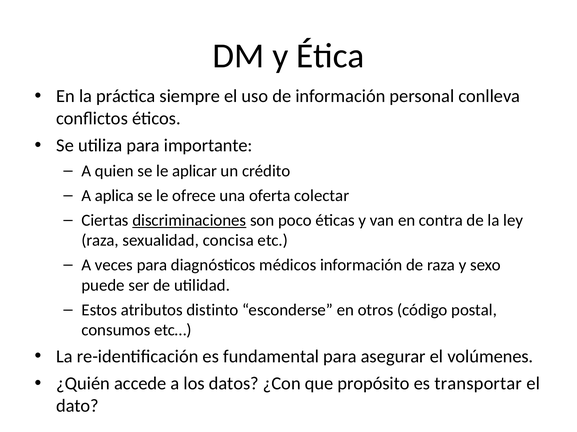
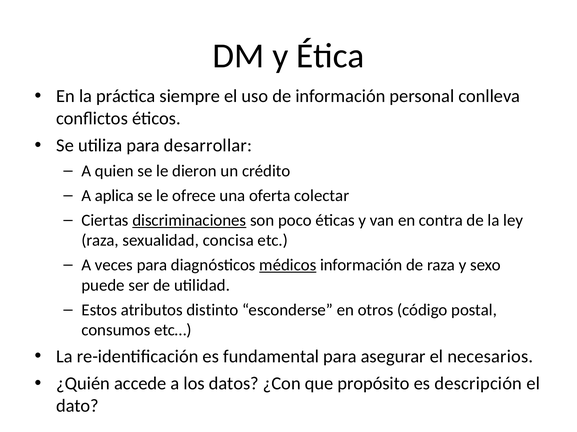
importante: importante -> desarrollar
aplicar: aplicar -> dieron
médicos underline: none -> present
volúmenes: volúmenes -> necesarios
transportar: transportar -> descripción
